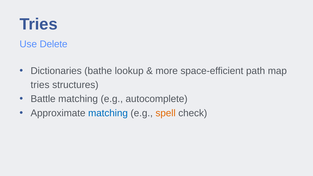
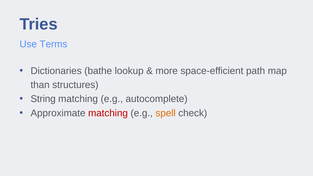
Delete: Delete -> Terms
tries at (40, 85): tries -> than
Battle: Battle -> String
matching at (108, 113) colour: blue -> red
